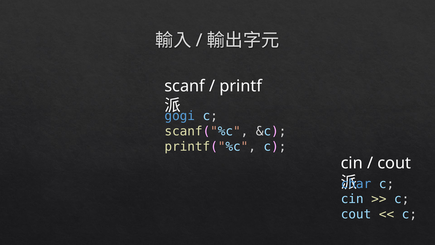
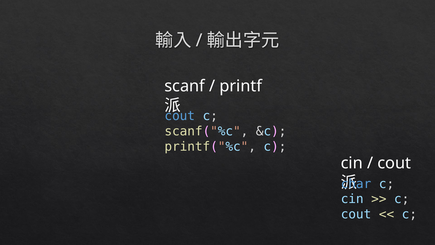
gogi at (180, 116): gogi -> cout
